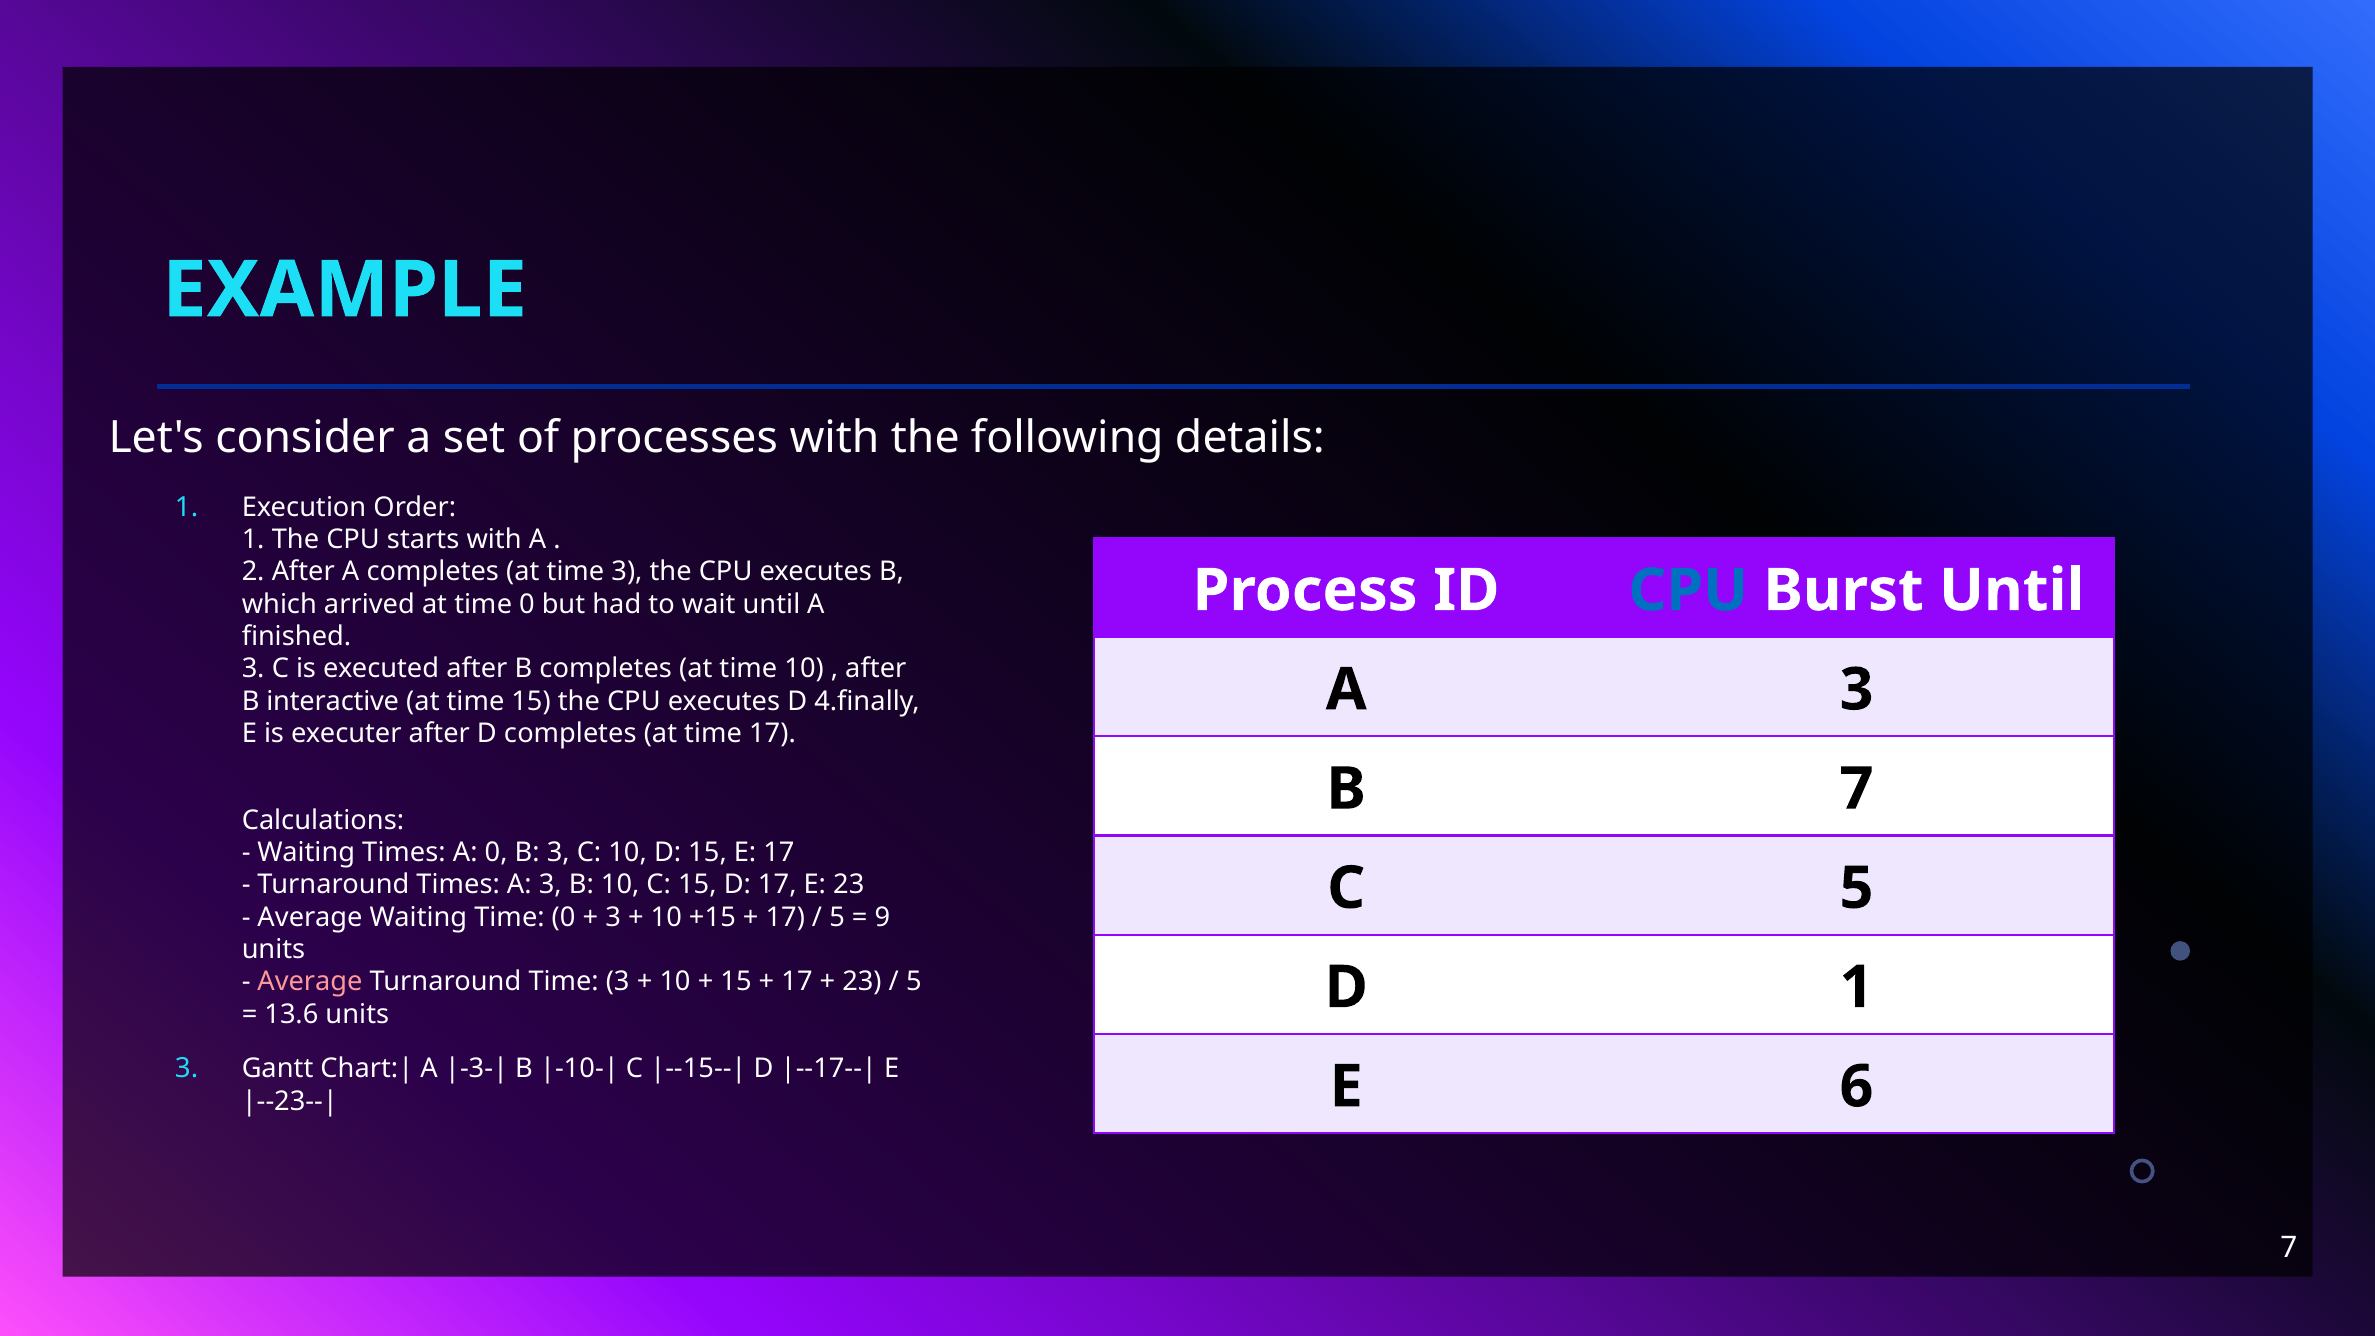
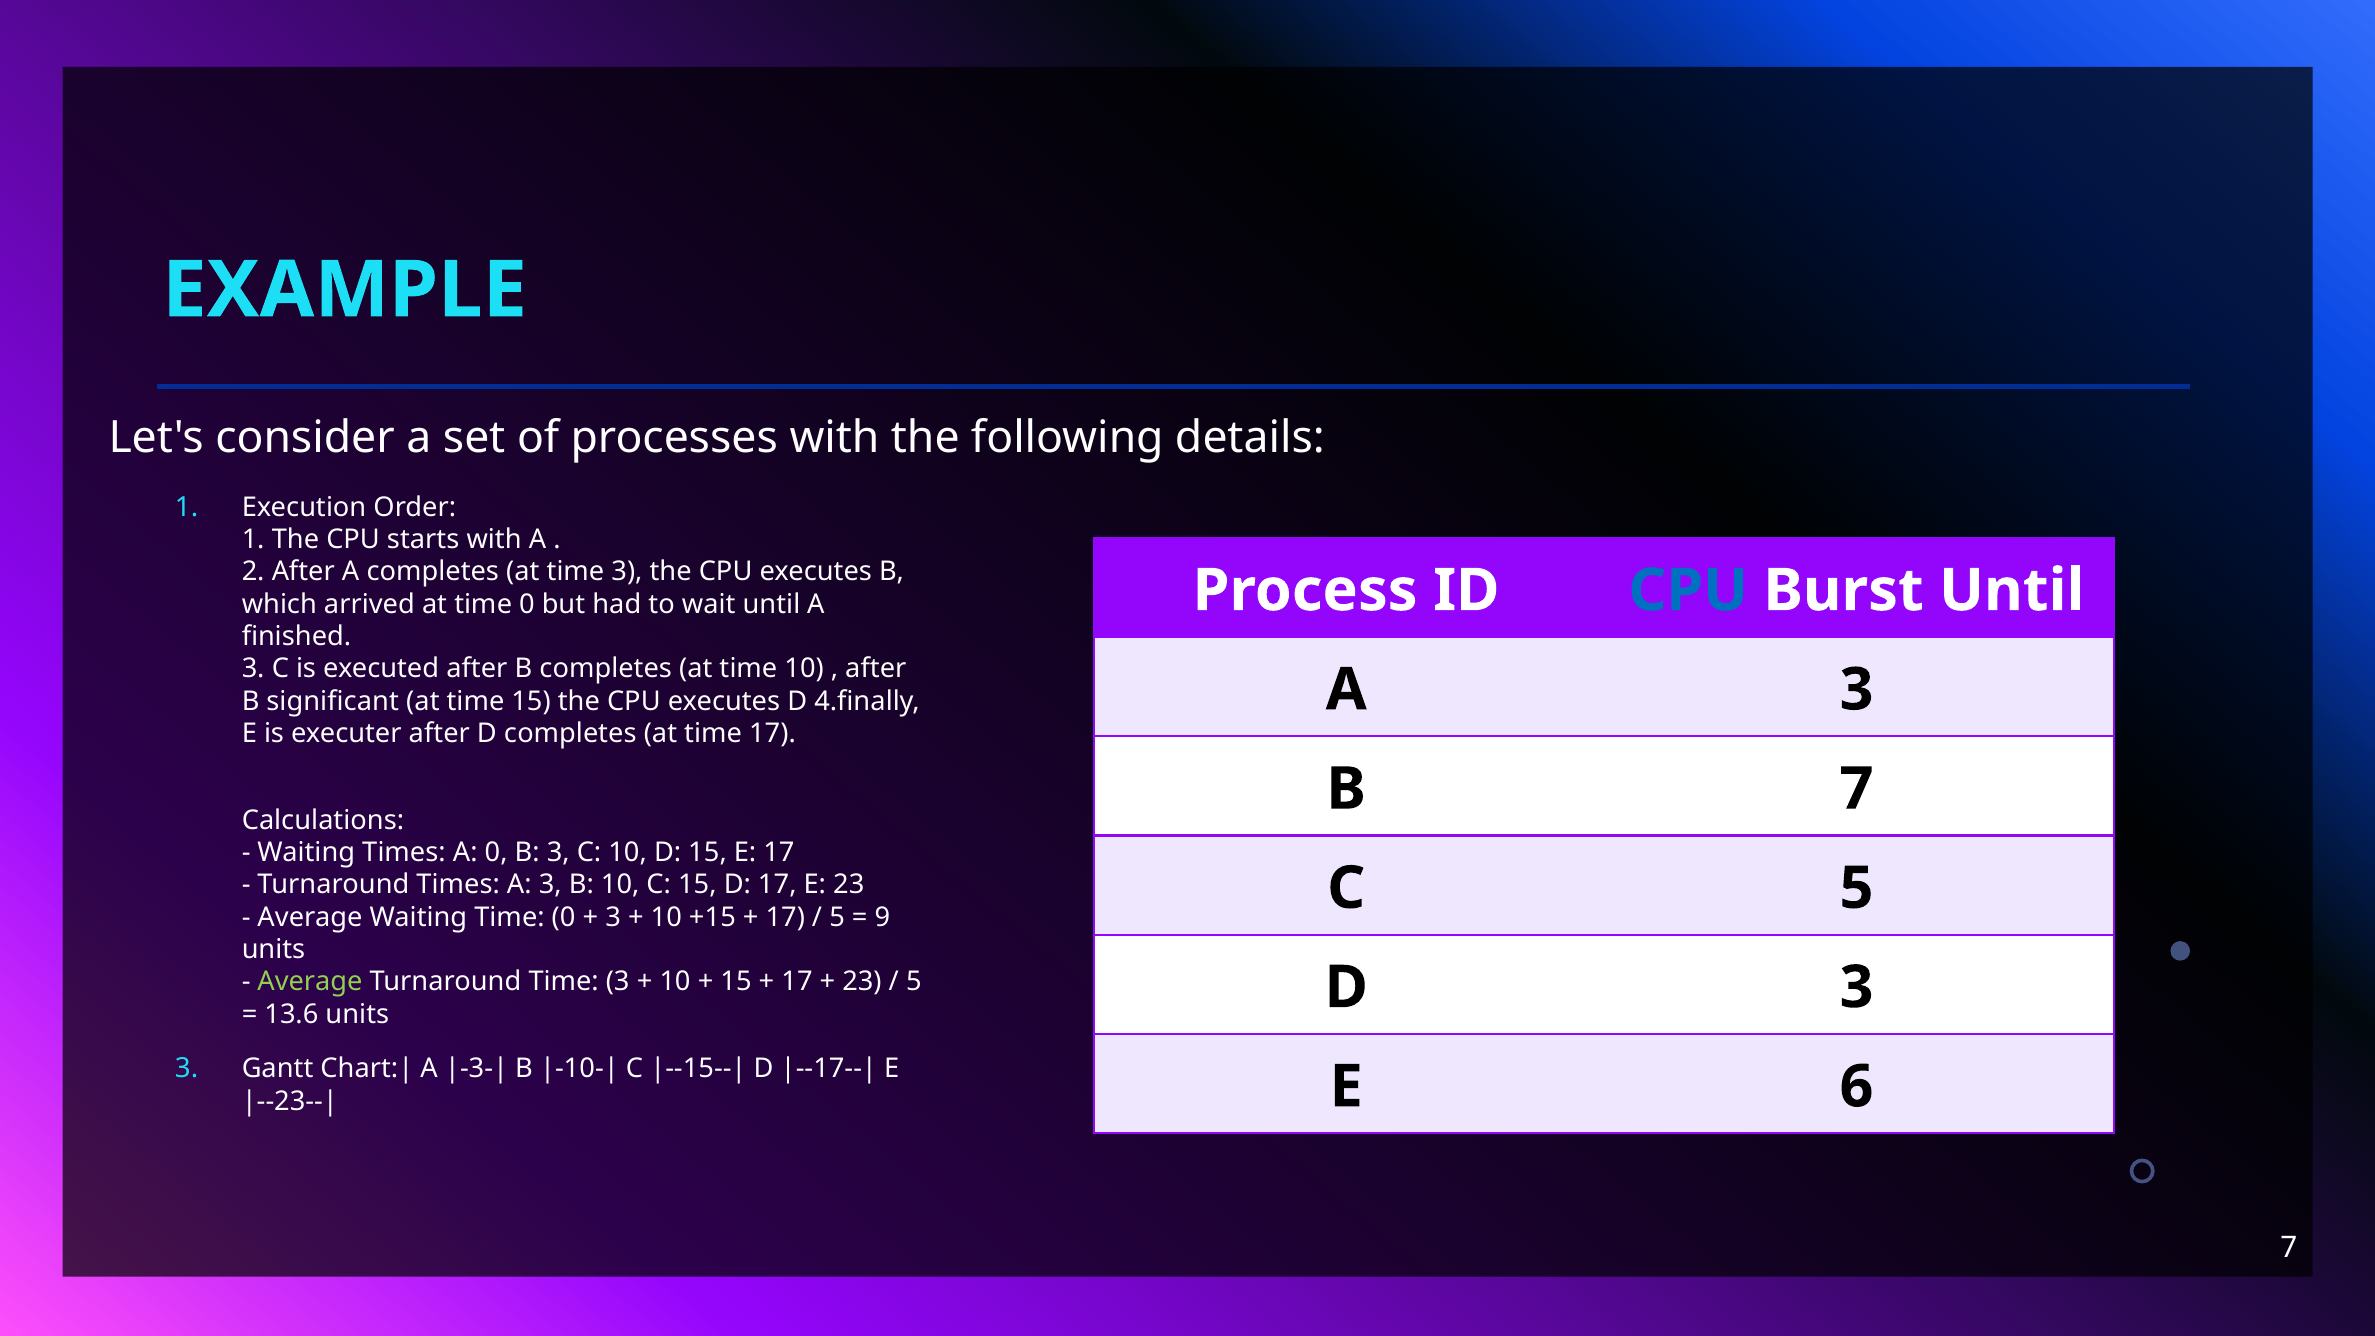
interactive: interactive -> significant
Average at (310, 982) colour: pink -> light green
D 1: 1 -> 3
